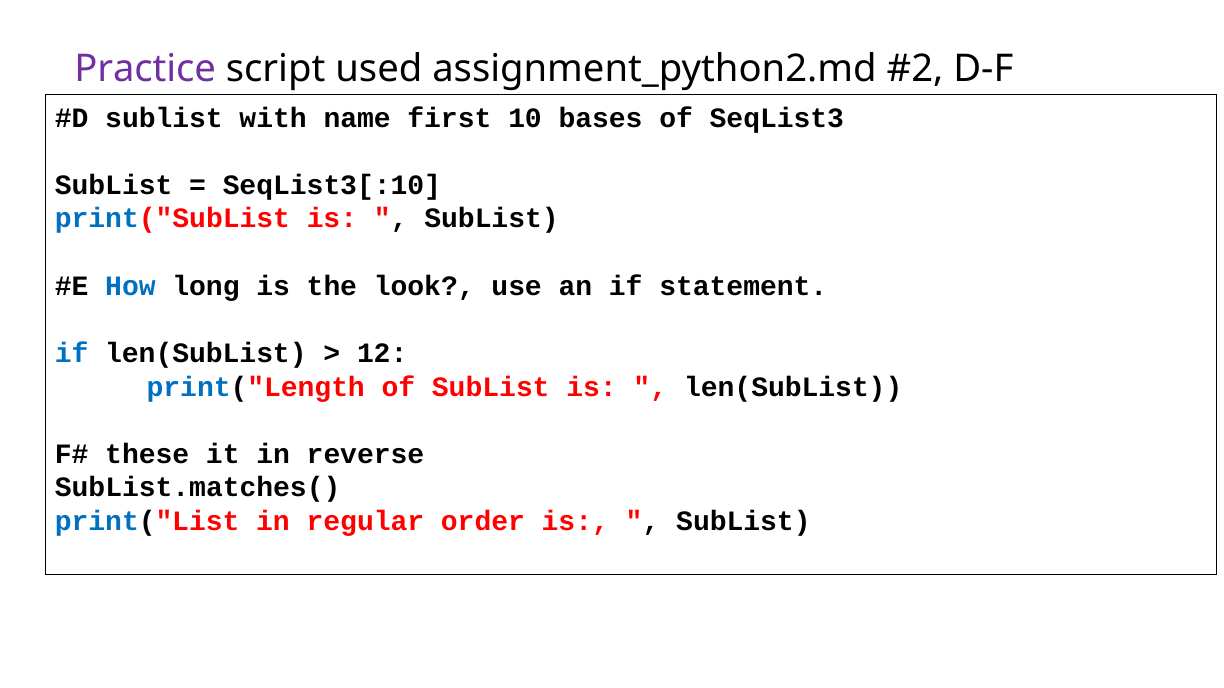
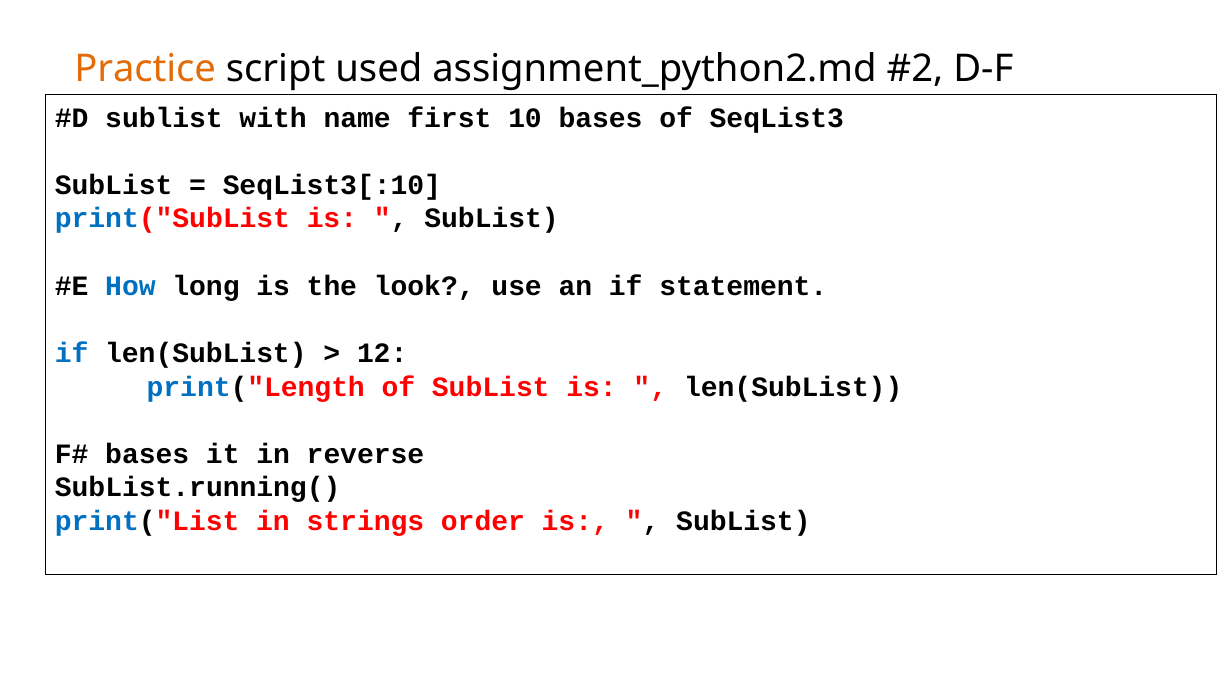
Practice colour: purple -> orange
these at (147, 454): these -> bases
SubList.matches(: SubList.matches( -> SubList.running(
regular: regular -> strings
